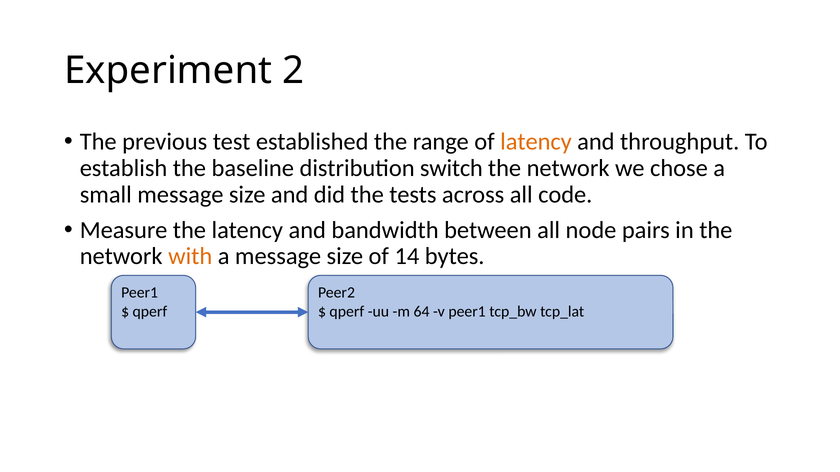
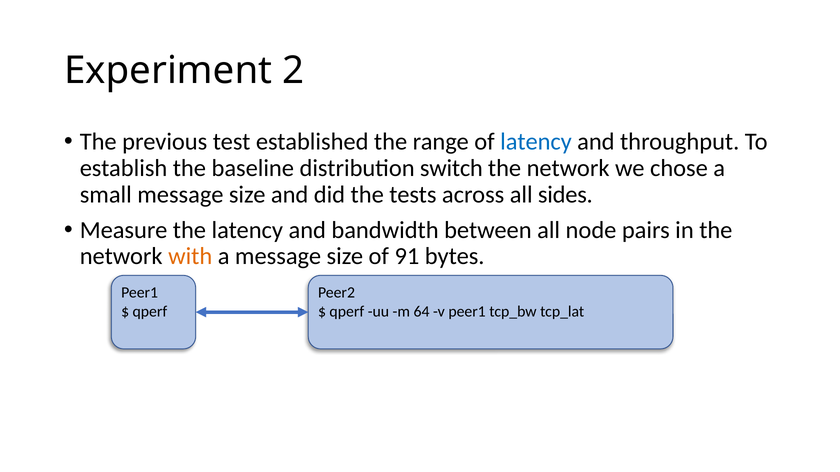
latency at (536, 142) colour: orange -> blue
code: code -> sides
14: 14 -> 91
